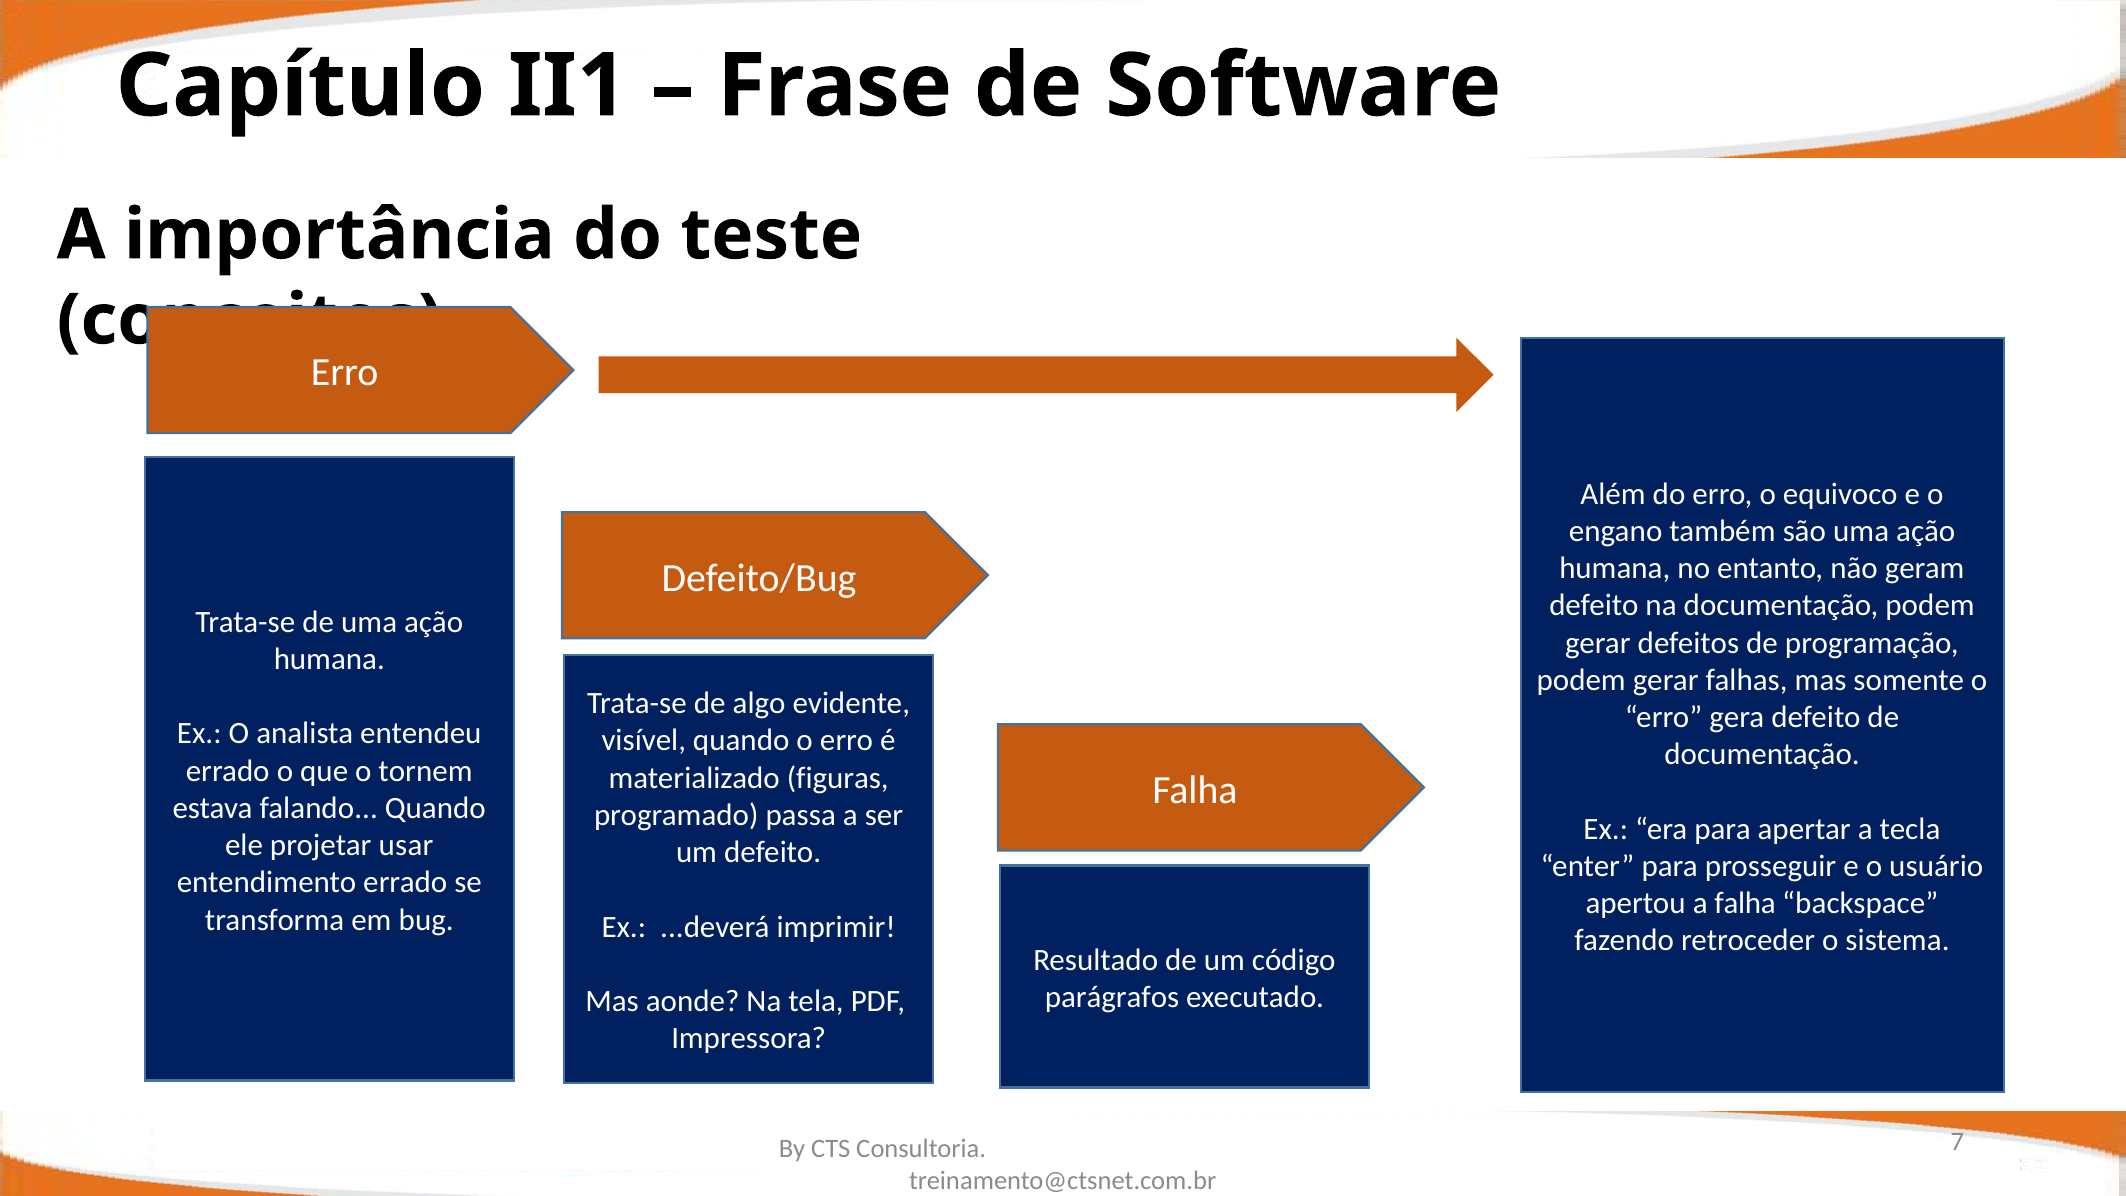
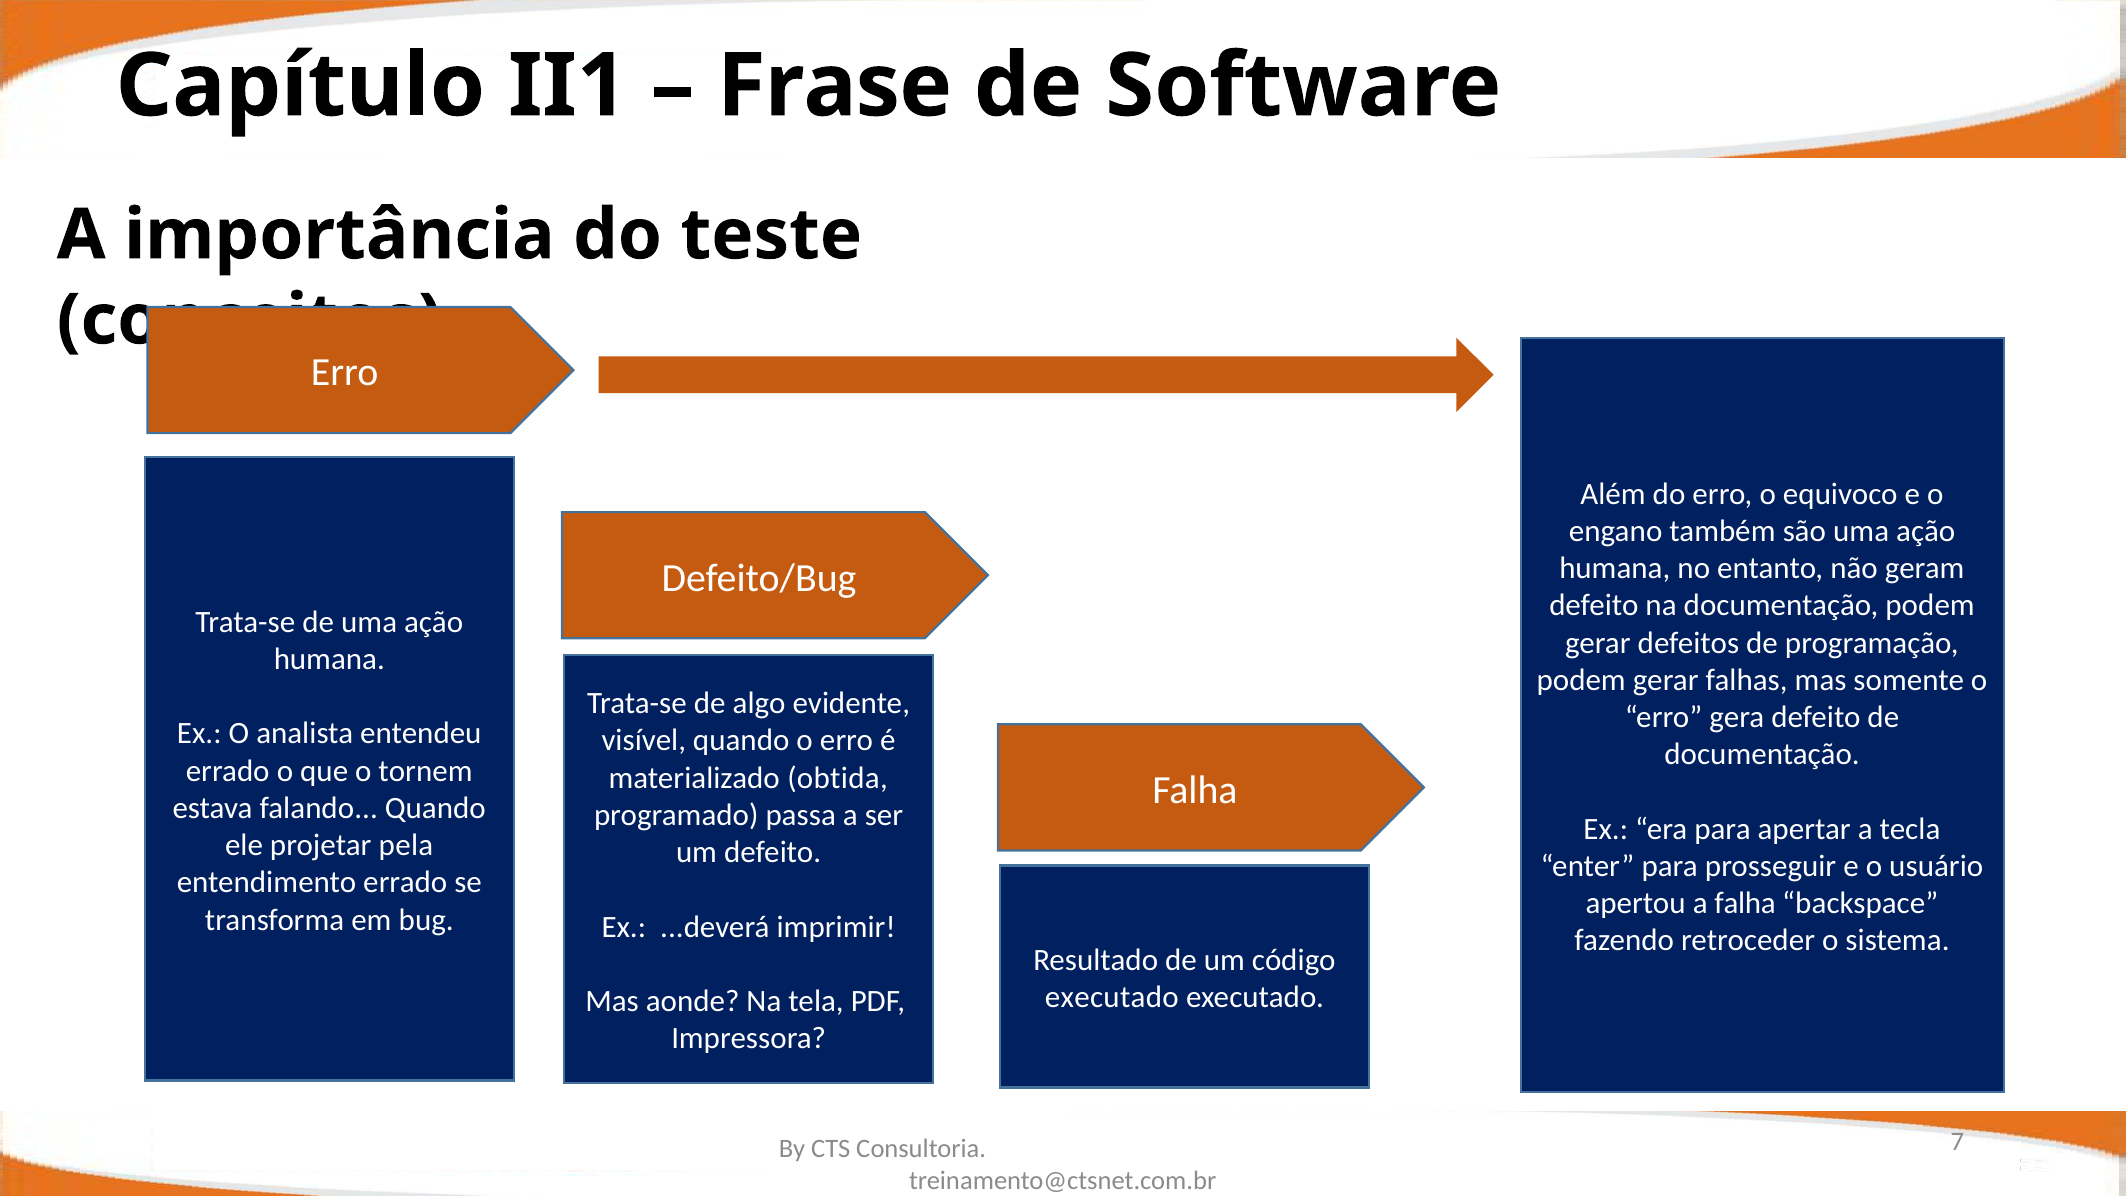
figuras: figuras -> obtida
usar: usar -> pela
parágrafos at (1112, 997): parágrafos -> executado
